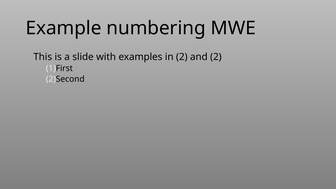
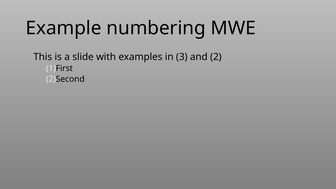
in 2: 2 -> 3
